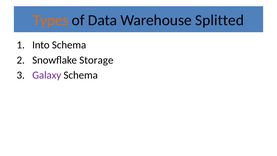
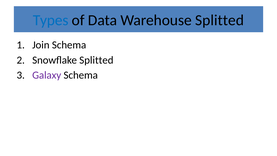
Types colour: orange -> blue
Into: Into -> Join
Snowflake Storage: Storage -> Splitted
